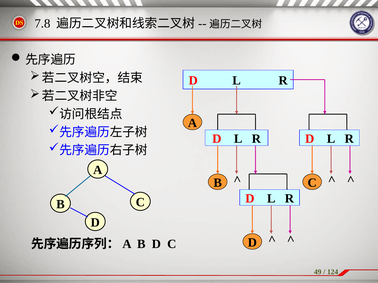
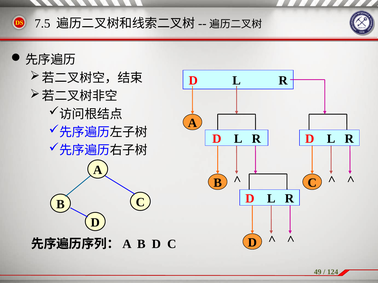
7.8: 7.8 -> 7.5
